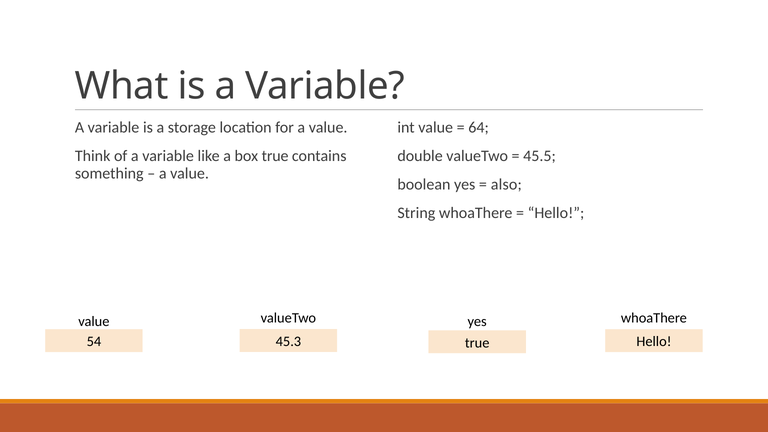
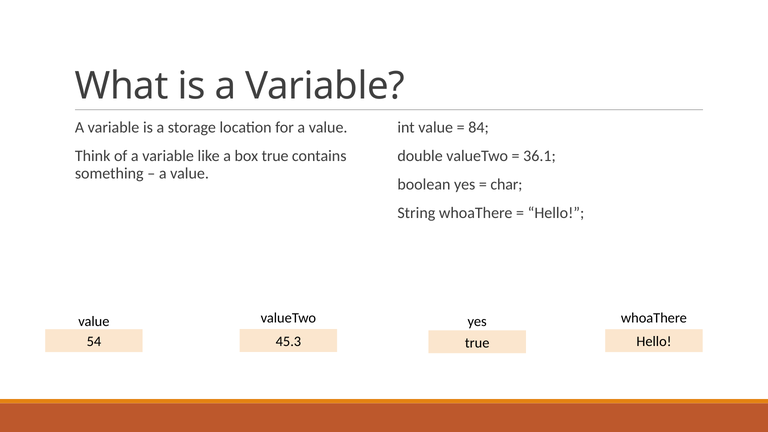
64: 64 -> 84
45.5: 45.5 -> 36.1
also: also -> char
